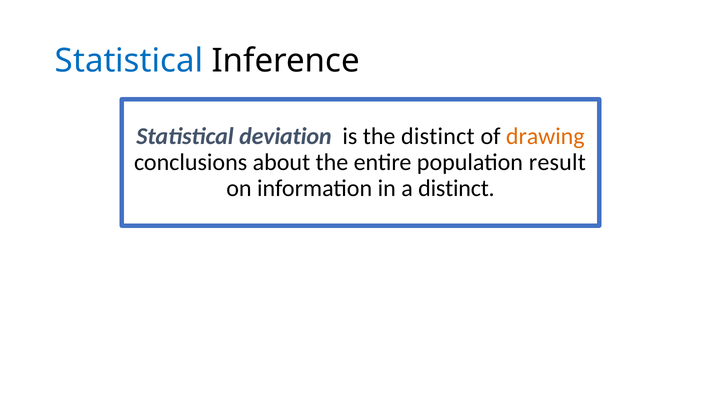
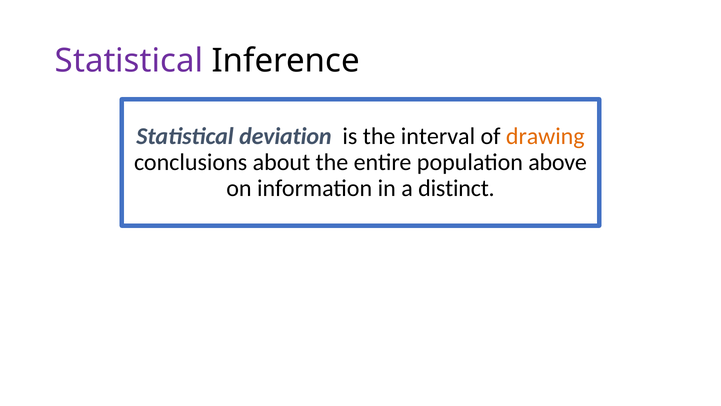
Statistical at (129, 61) colour: blue -> purple
the distinct: distinct -> interval
result: result -> above
